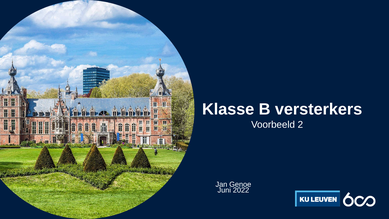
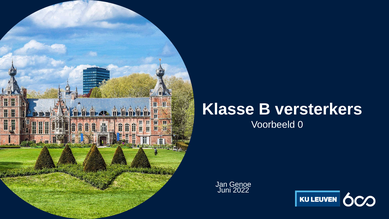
2: 2 -> 0
